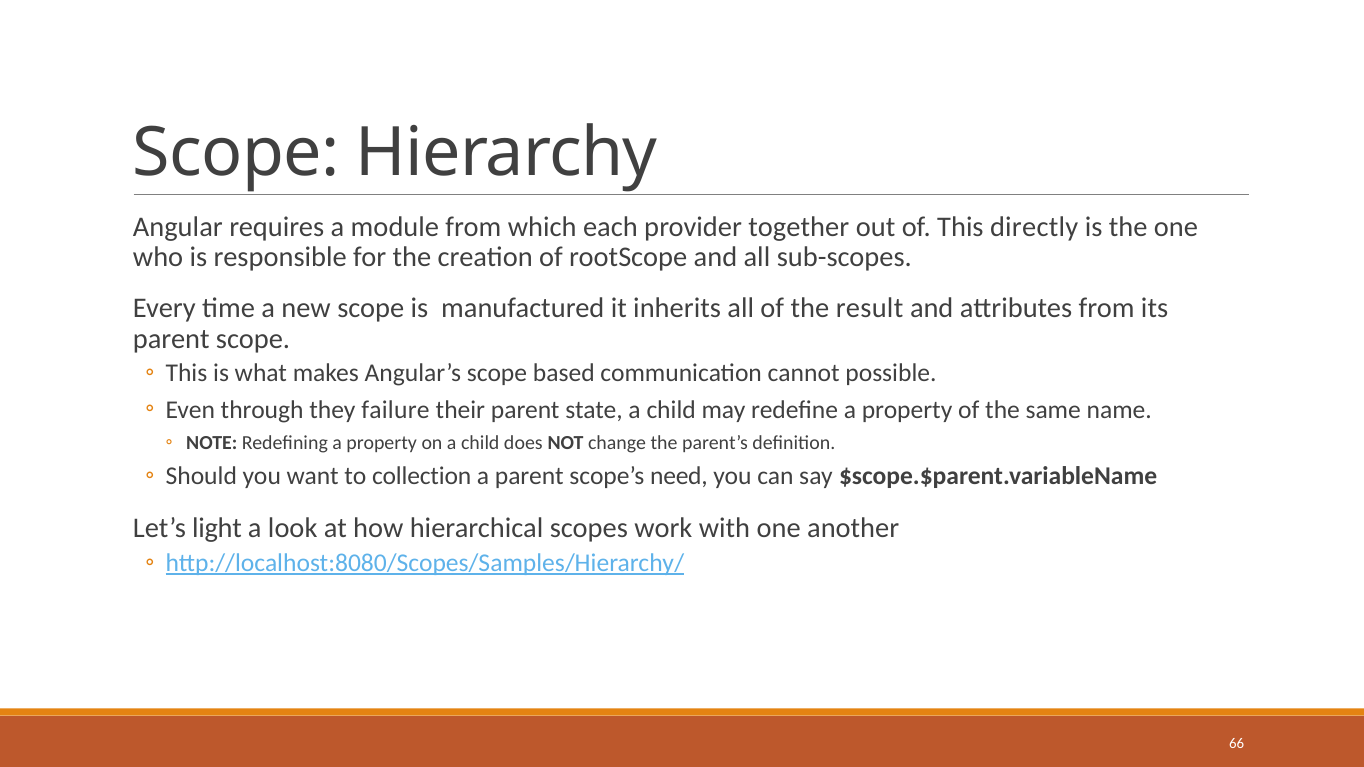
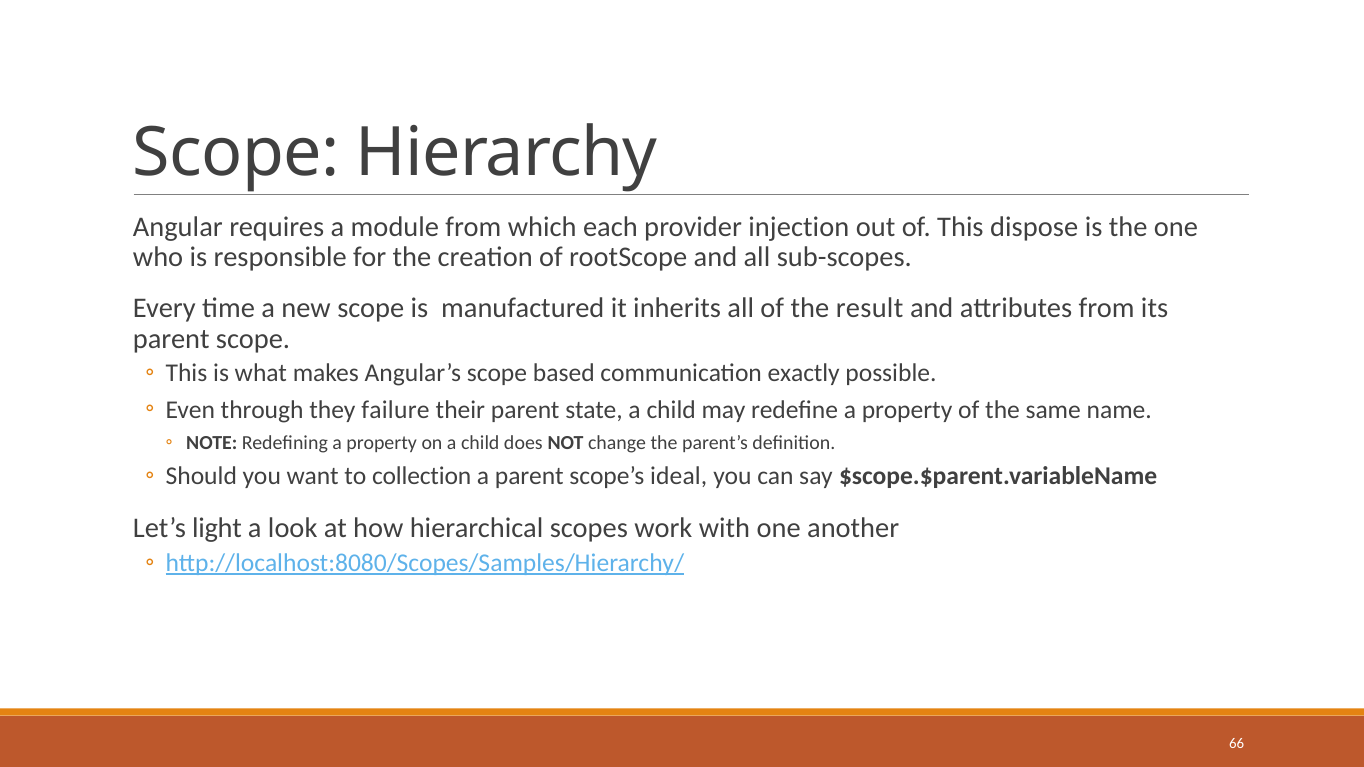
together: together -> injection
directly: directly -> dispose
cannot: cannot -> exactly
need: need -> ideal
